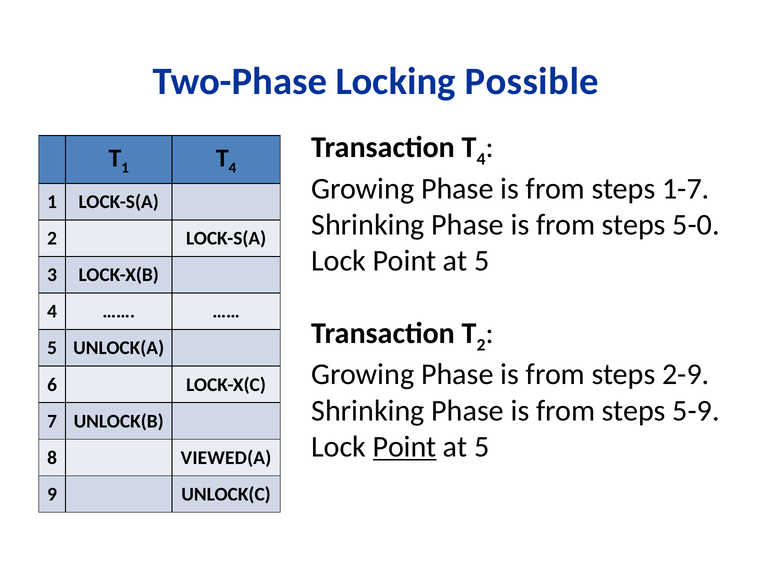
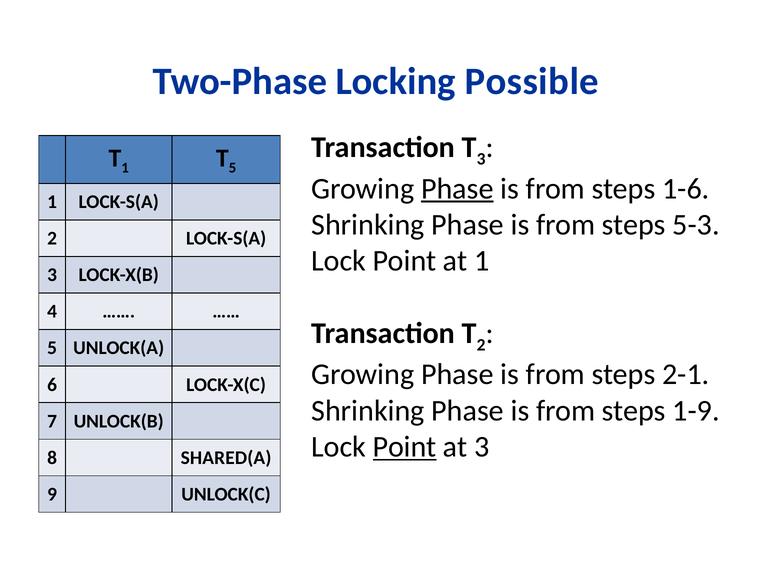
4 at (481, 159): 4 -> 3
4 at (233, 168): 4 -> 5
Phase at (457, 189) underline: none -> present
1-7: 1-7 -> 1-6
5-0: 5-0 -> 5-3
5 at (482, 261): 5 -> 1
2-9: 2-9 -> 2-1
5-9: 5-9 -> 1-9
5 at (482, 447): 5 -> 3
VIEWED(A: VIEWED(A -> SHARED(A
